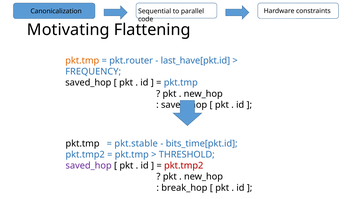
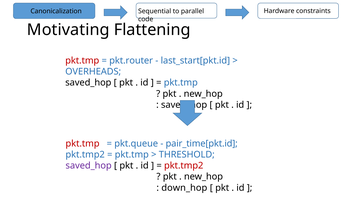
pkt.tmp at (82, 61) colour: orange -> red
last_have[pkt.id: last_have[pkt.id -> last_start[pkt.id
FREQUENCY: FREQUENCY -> OVERHEADS
pkt.tmp at (83, 144) colour: black -> red
pkt.stable: pkt.stable -> pkt.queue
bits_time[pkt.id: bits_time[pkt.id -> pair_time[pkt.id
break_hop: break_hop -> down_hop
